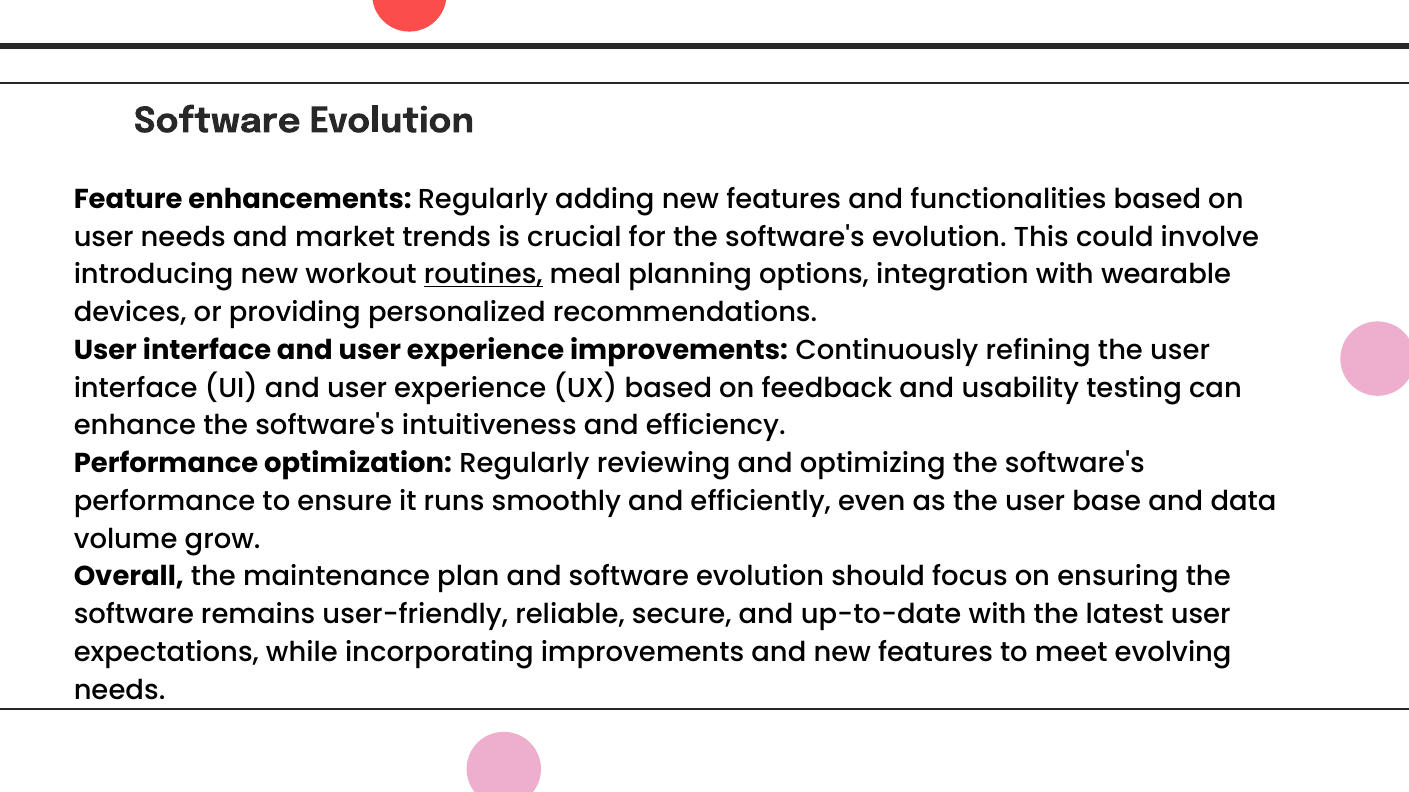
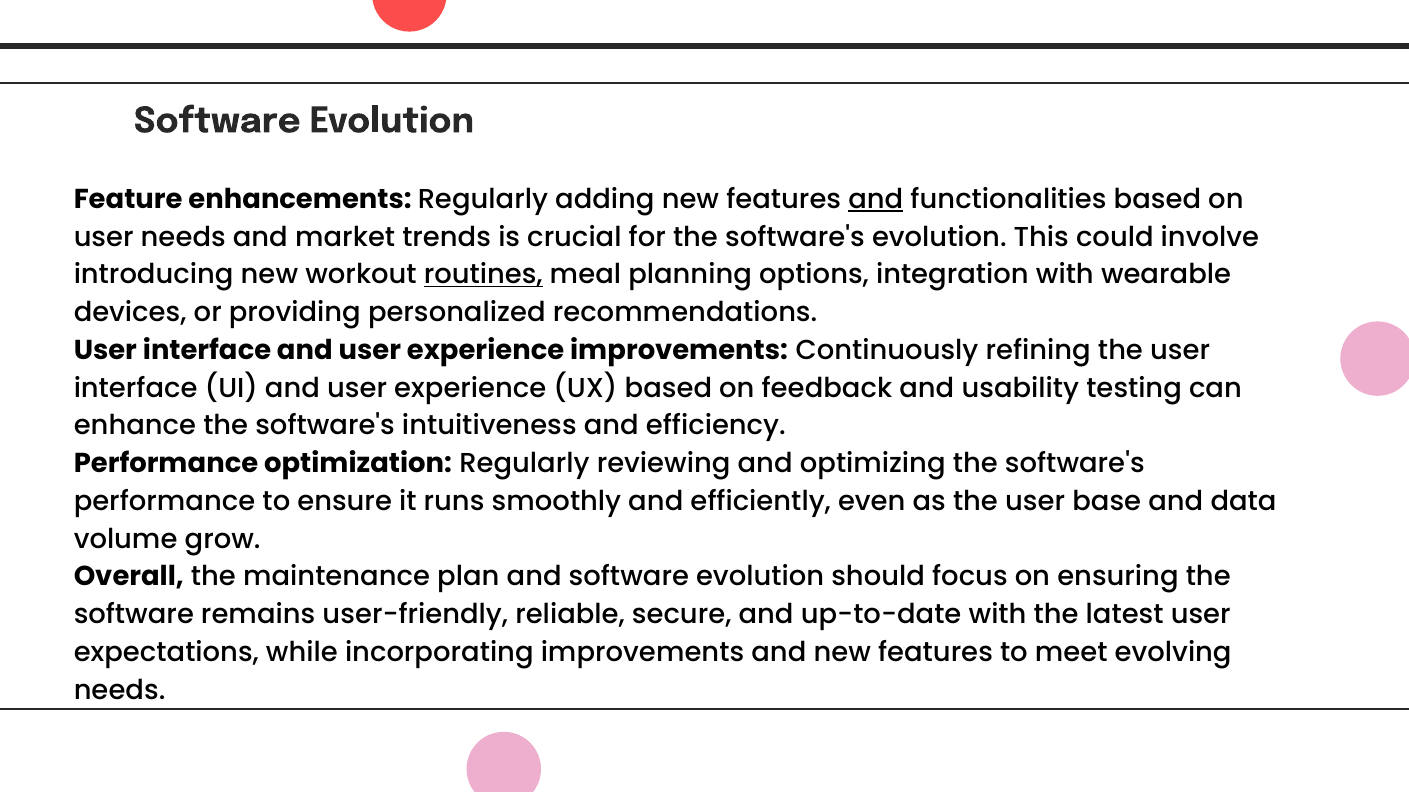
and at (876, 199) underline: none -> present
